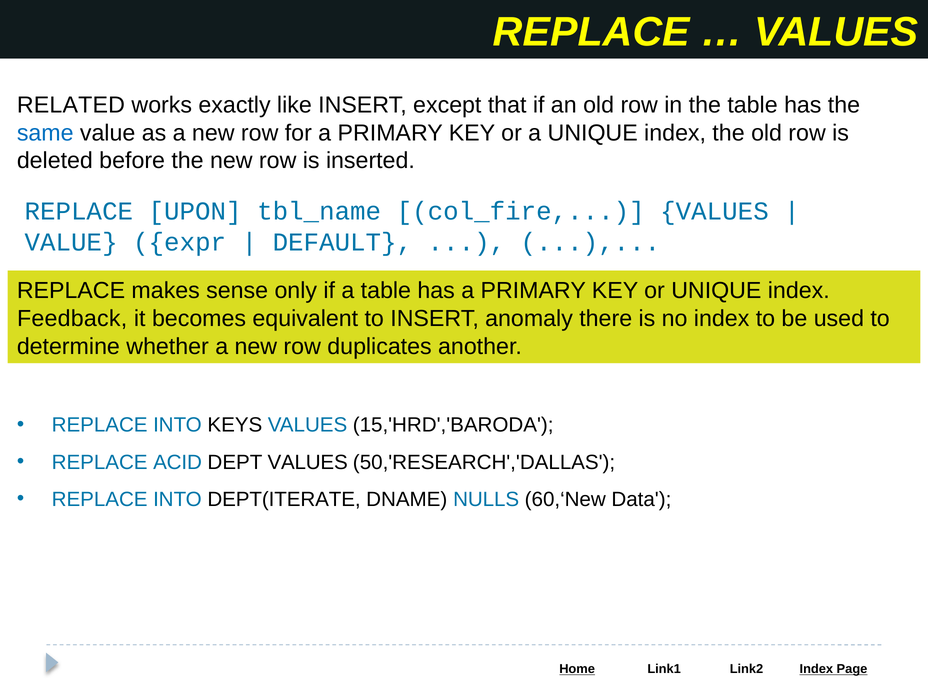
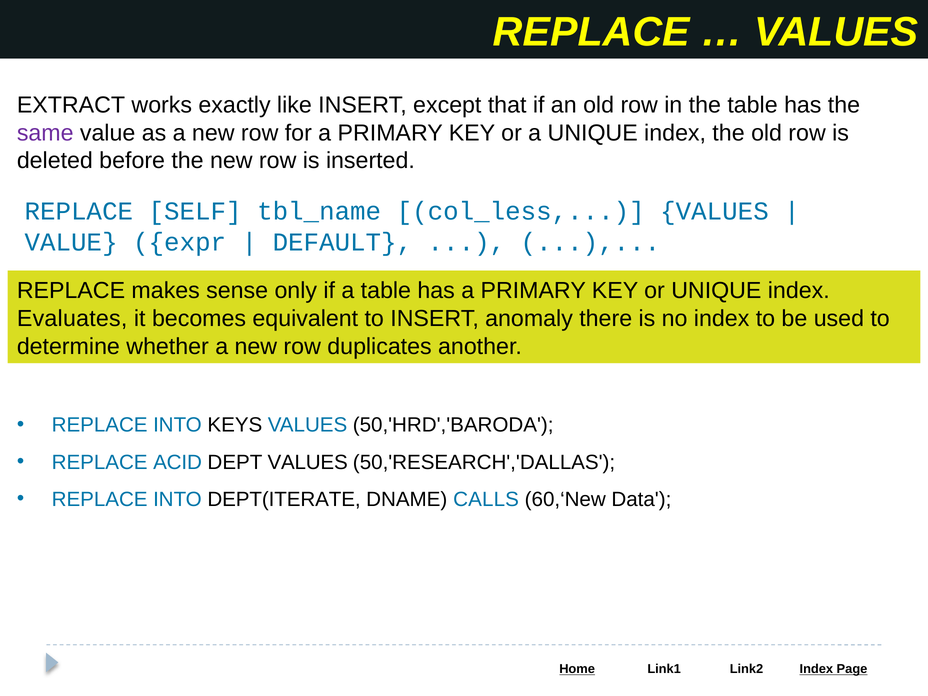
RELATED: RELATED -> EXTRACT
same colour: blue -> purple
UPON: UPON -> SELF
col_fire: col_fire -> col_less
Feedback: Feedback -> Evaluates
15,'HRD','BARODA: 15,'HRD','BARODA -> 50,'HRD','BARODA
NULLS: NULLS -> CALLS
